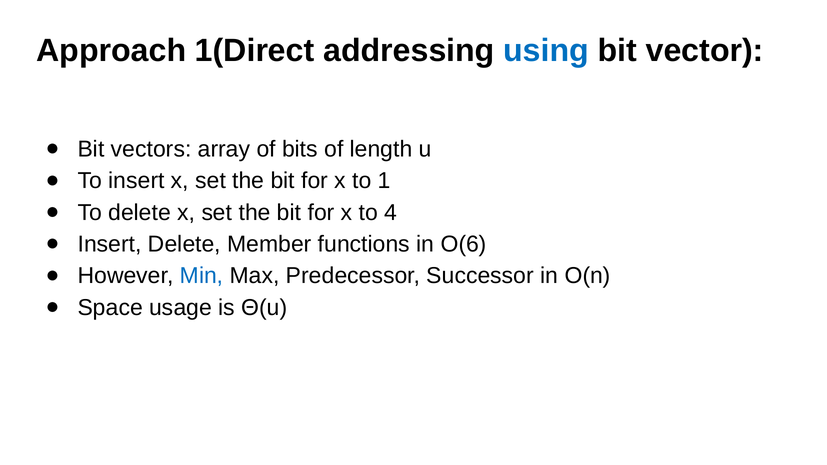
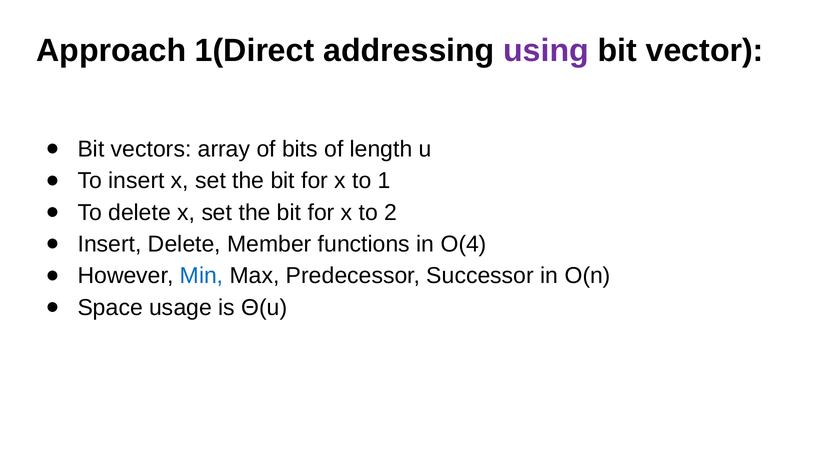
using colour: blue -> purple
4: 4 -> 2
O(6: O(6 -> O(4
